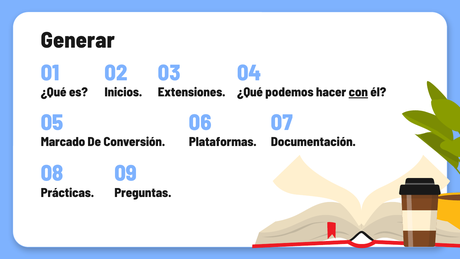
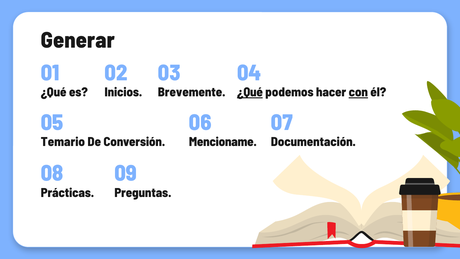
Extensiones: Extensiones -> Brevemente
¿Qué at (250, 92) underline: none -> present
Marcado: Marcado -> Temario
Plataformas: Plataformas -> Mencioname
